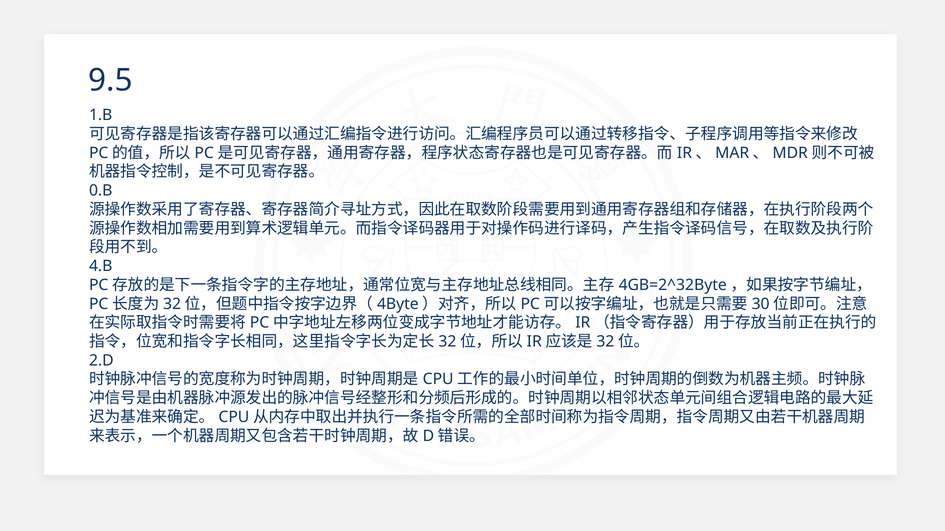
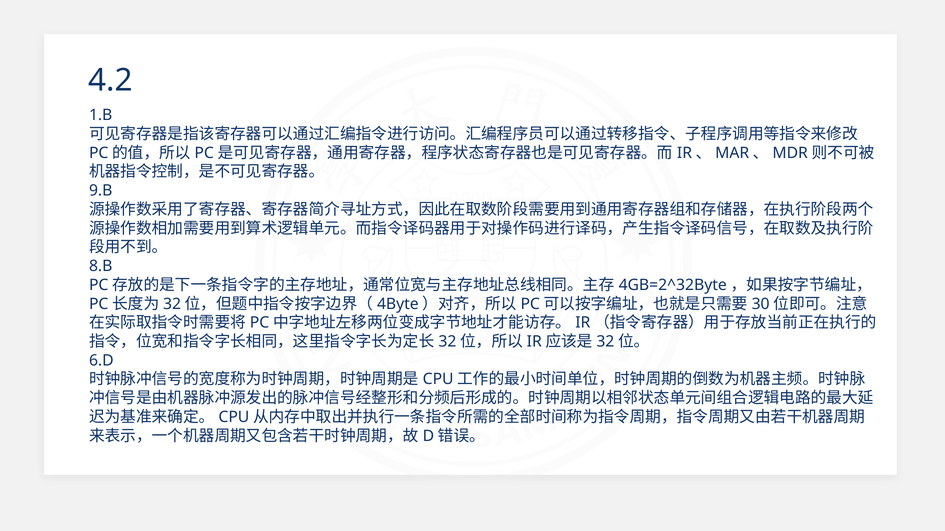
9.5: 9.5 -> 4.2
0.B: 0.B -> 9.B
4.B: 4.B -> 8.B
2.D: 2.D -> 6.D
